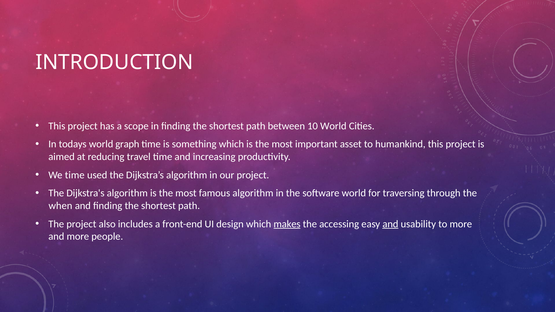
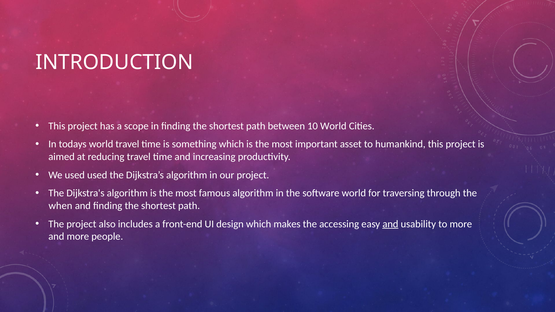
world graph: graph -> travel
We time: time -> used
makes underline: present -> none
